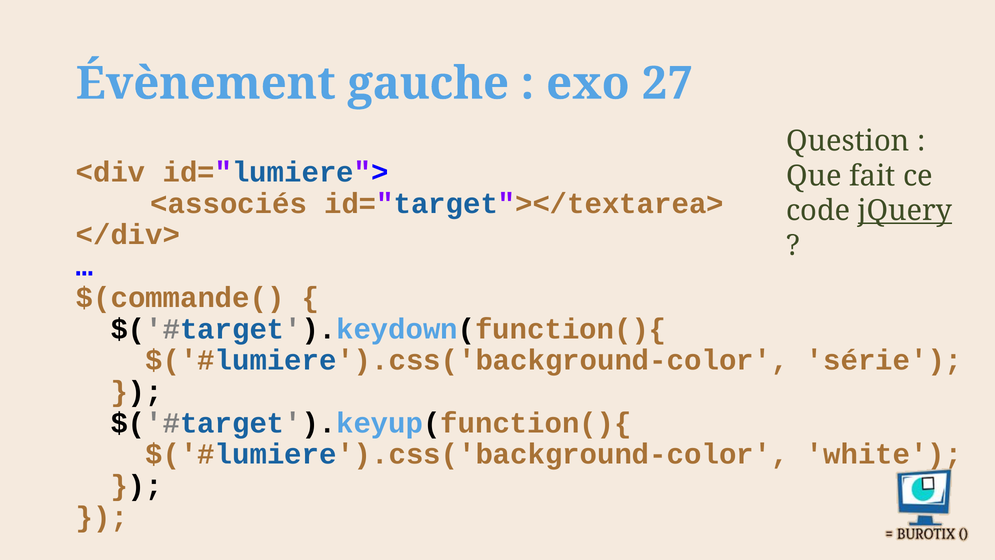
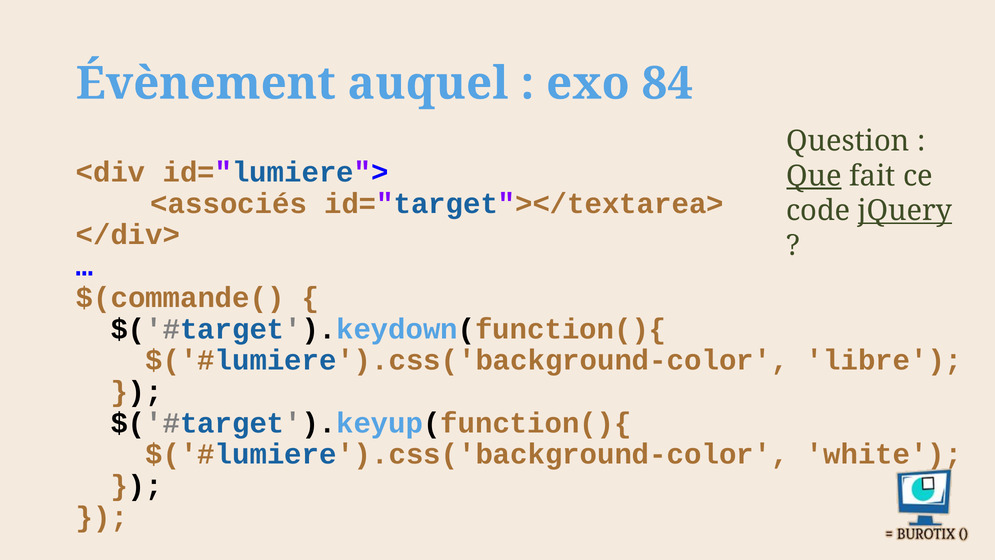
gauche: gauche -> auquel
27: 27 -> 84
Que underline: none -> present
série: série -> libre
